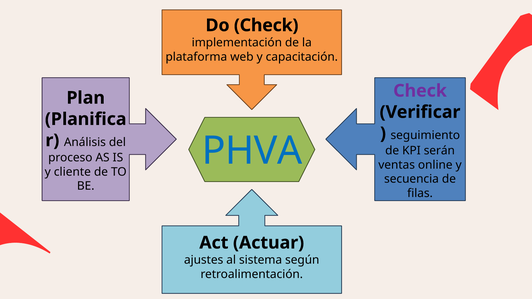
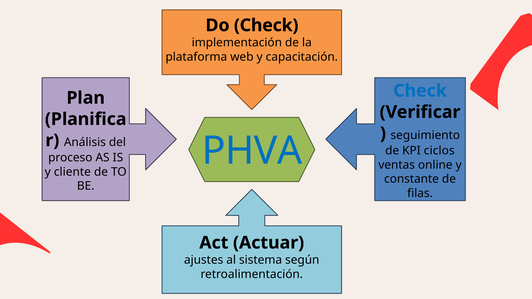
Check at (420, 91) colour: purple -> blue
serán: serán -> ciclos
secuencia: secuencia -> constante
